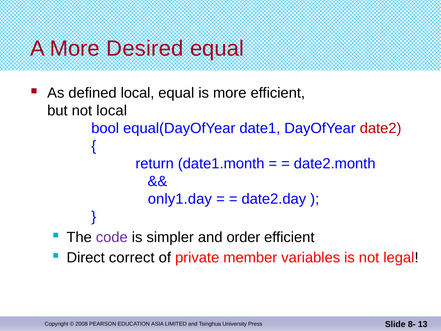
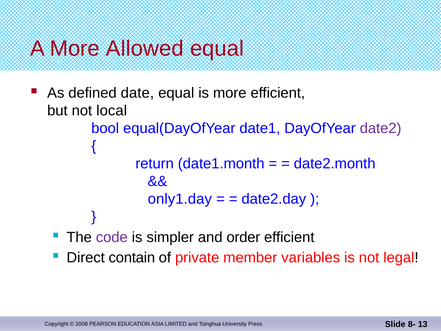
Desired: Desired -> Allowed
defined local: local -> date
date2 colour: red -> purple
correct: correct -> contain
